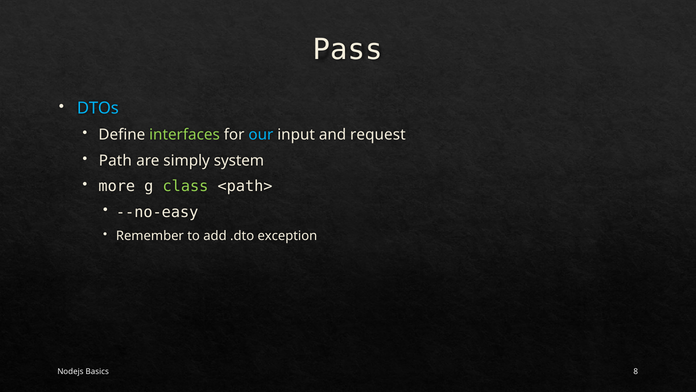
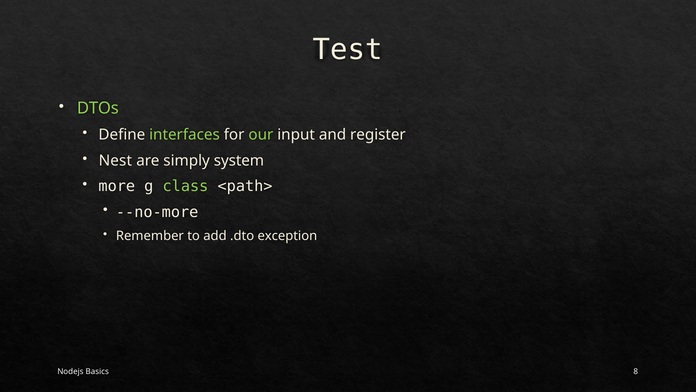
Pass: Pass -> Test
DTOs colour: light blue -> light green
our colour: light blue -> light green
request: request -> register
Path: Path -> Nest
--no-easy: --no-easy -> --no-more
